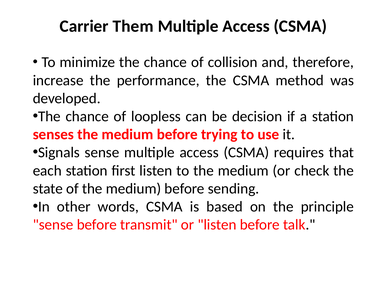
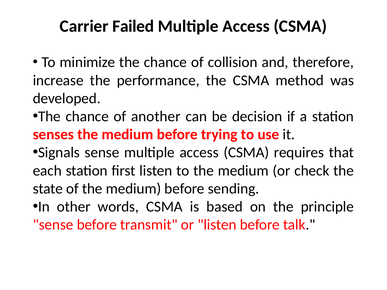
Them: Them -> Failed
loopless: loopless -> another
